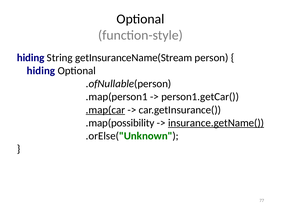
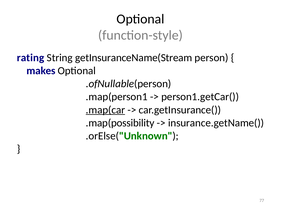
hiding at (31, 58): hiding -> rating
hiding at (41, 71): hiding -> makes
insurance.getName( underline: present -> none
